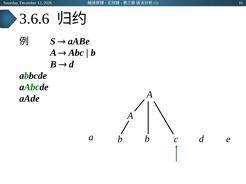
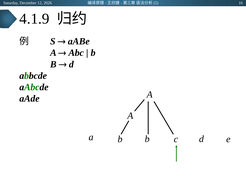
3.6.6: 3.6.6 -> 4.1.9
